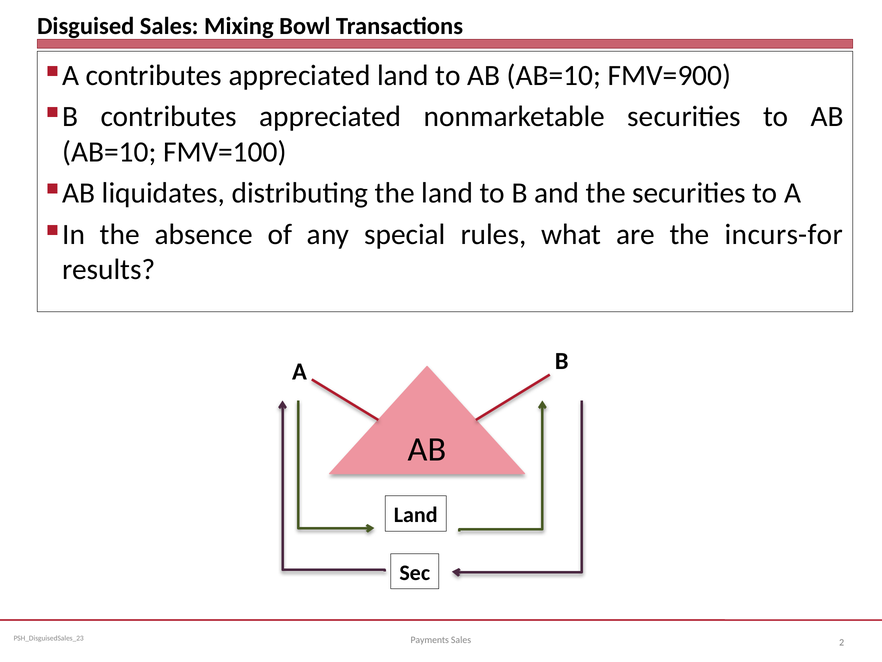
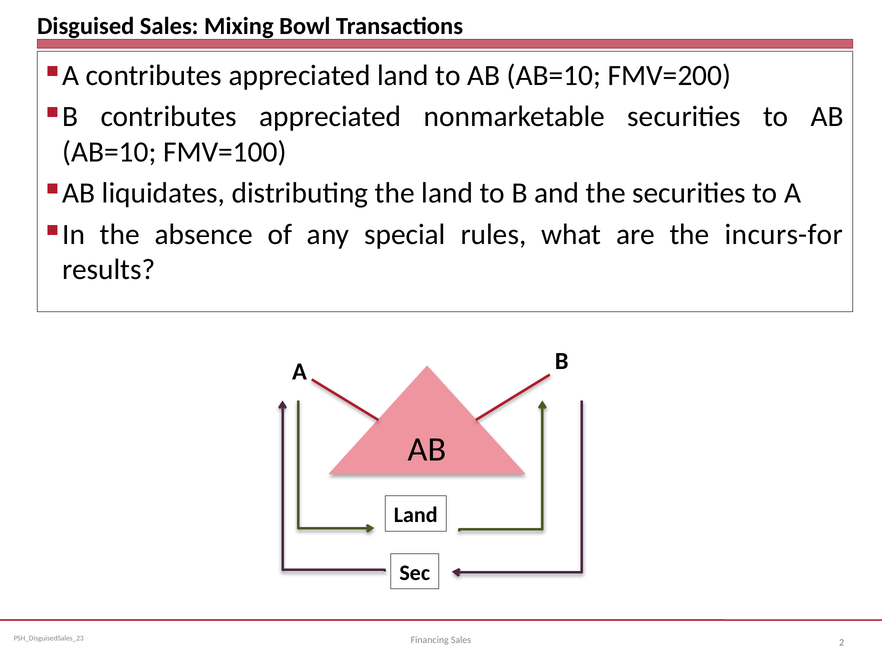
FMV=900: FMV=900 -> FMV=200
Payments: Payments -> Financing
